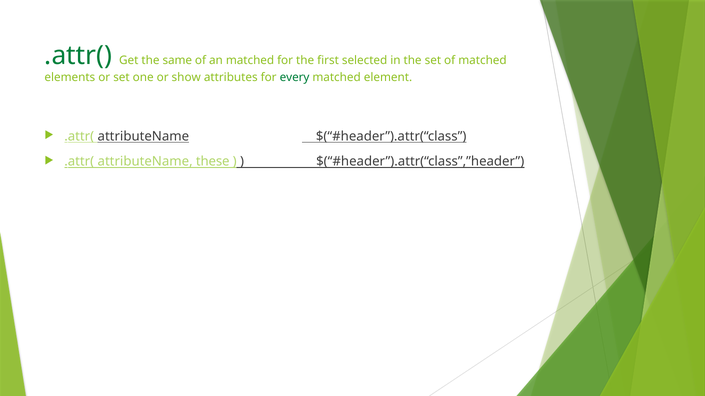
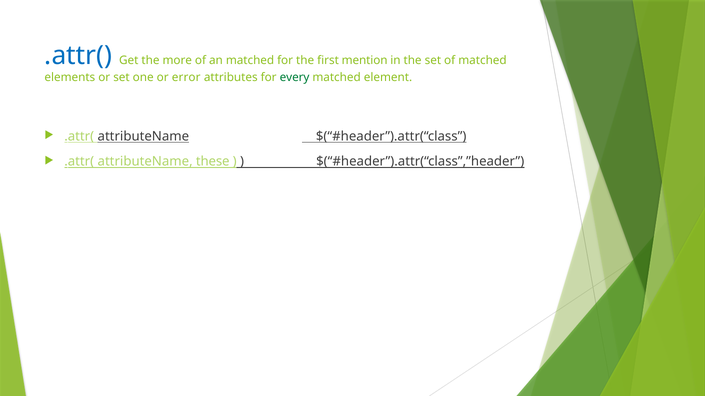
.attr( at (78, 56) colour: green -> blue
same: same -> more
selected: selected -> mention
show: show -> error
